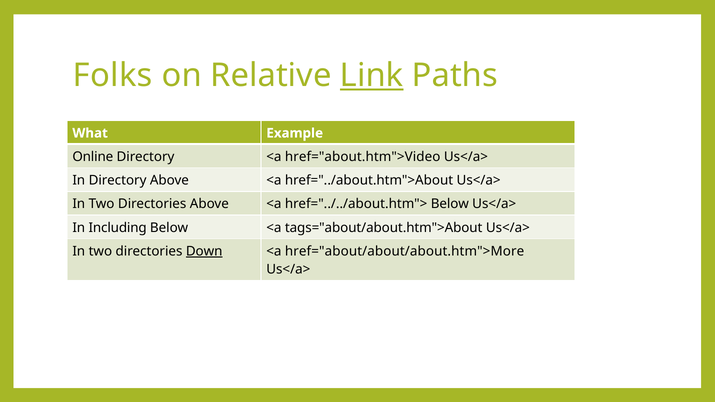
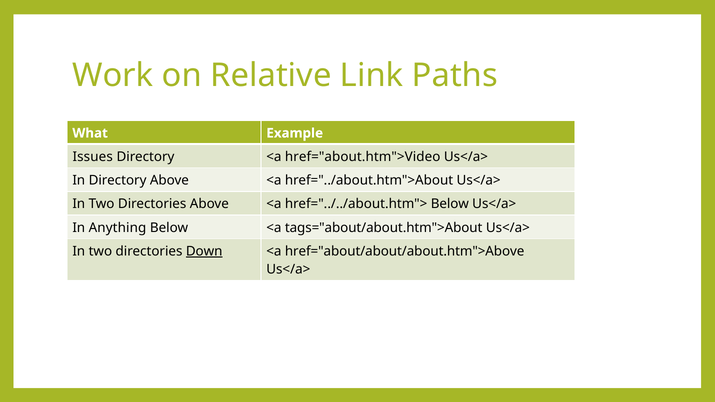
Folks: Folks -> Work
Link underline: present -> none
Online: Online -> Issues
Including: Including -> Anything
href="about/about/about.htm">More: href="about/about/about.htm">More -> href="about/about/about.htm">Above
